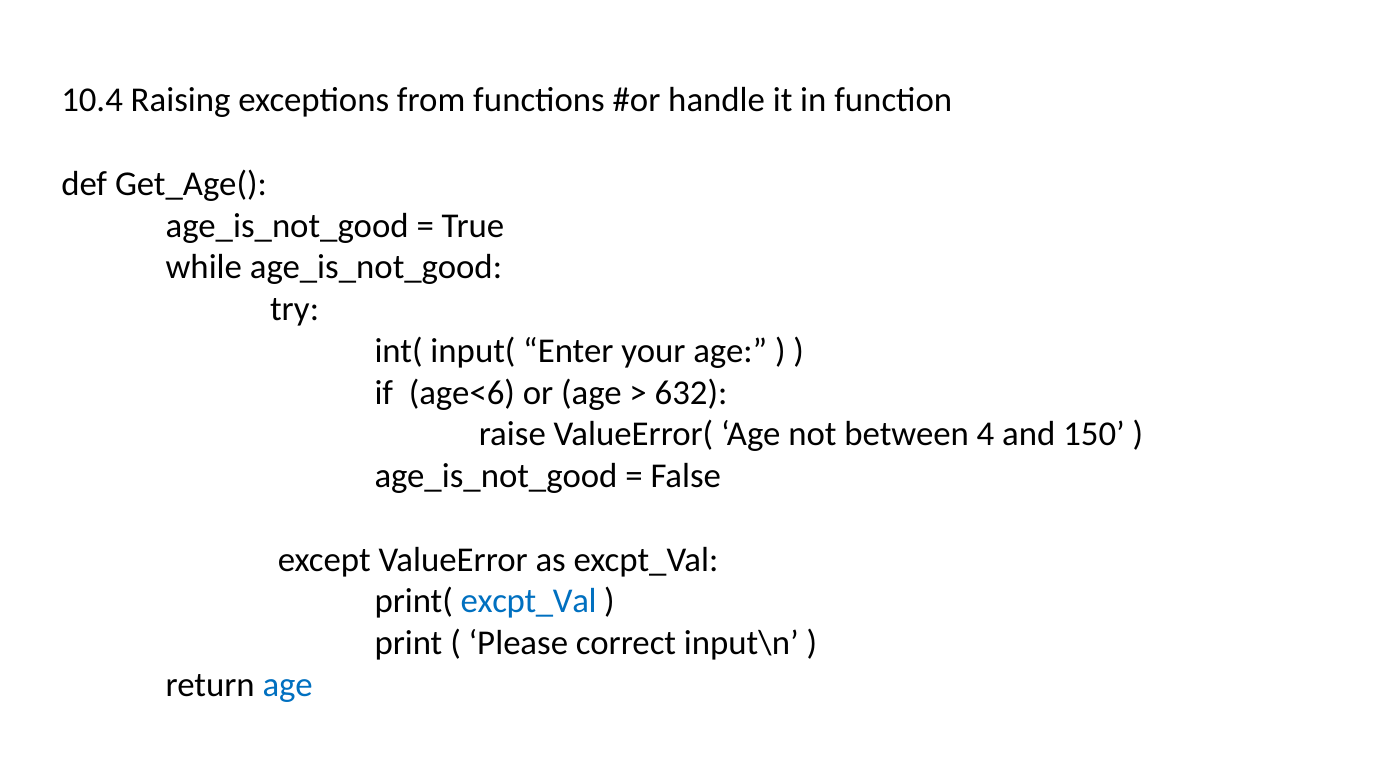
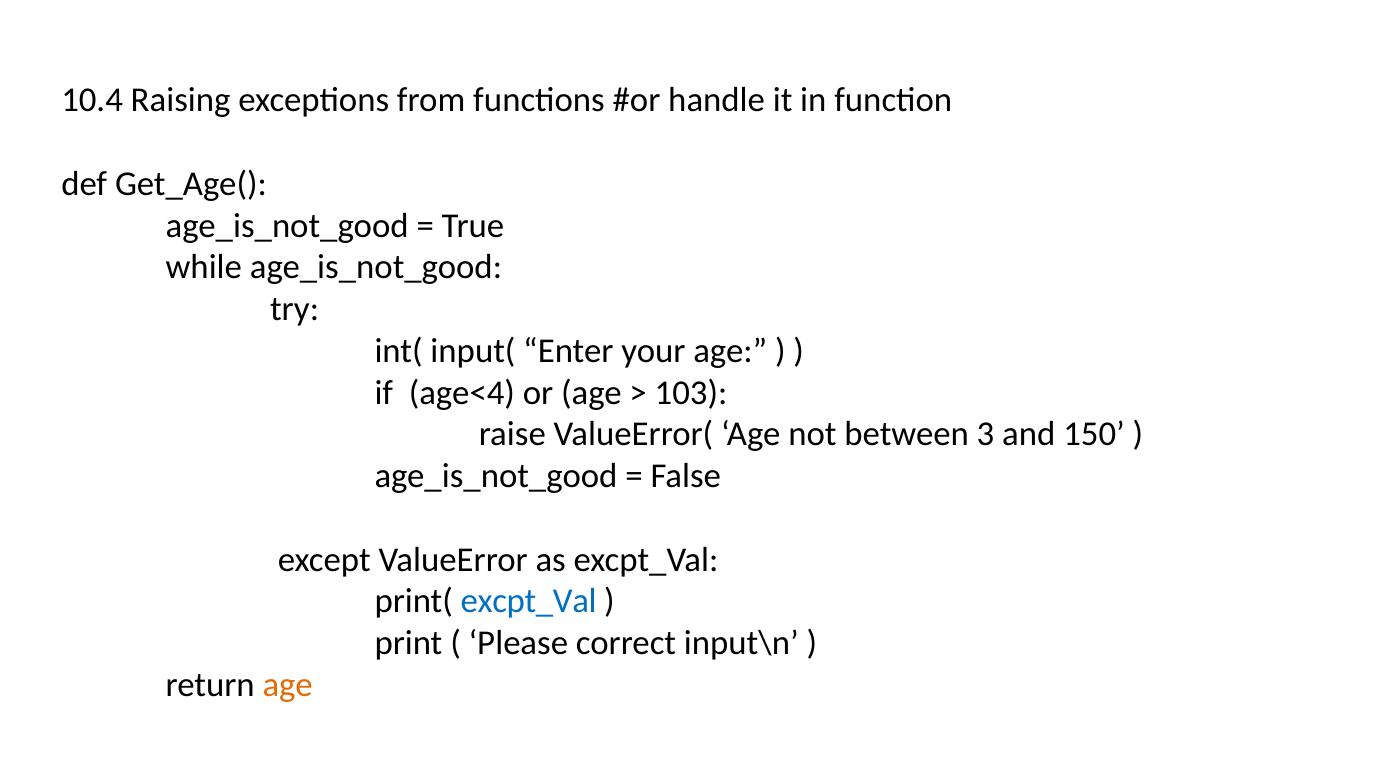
age<6: age<6 -> age<4
632: 632 -> 103
4: 4 -> 3
age at (288, 685) colour: blue -> orange
